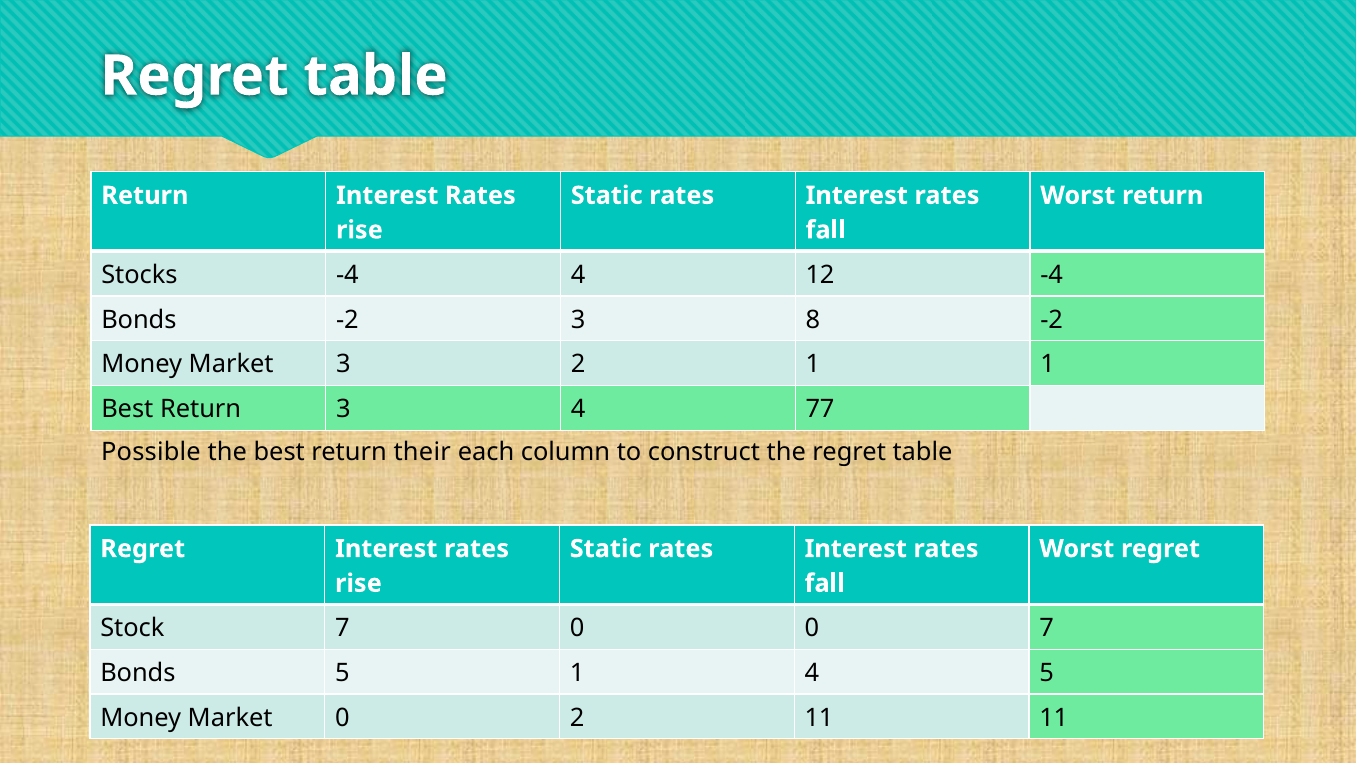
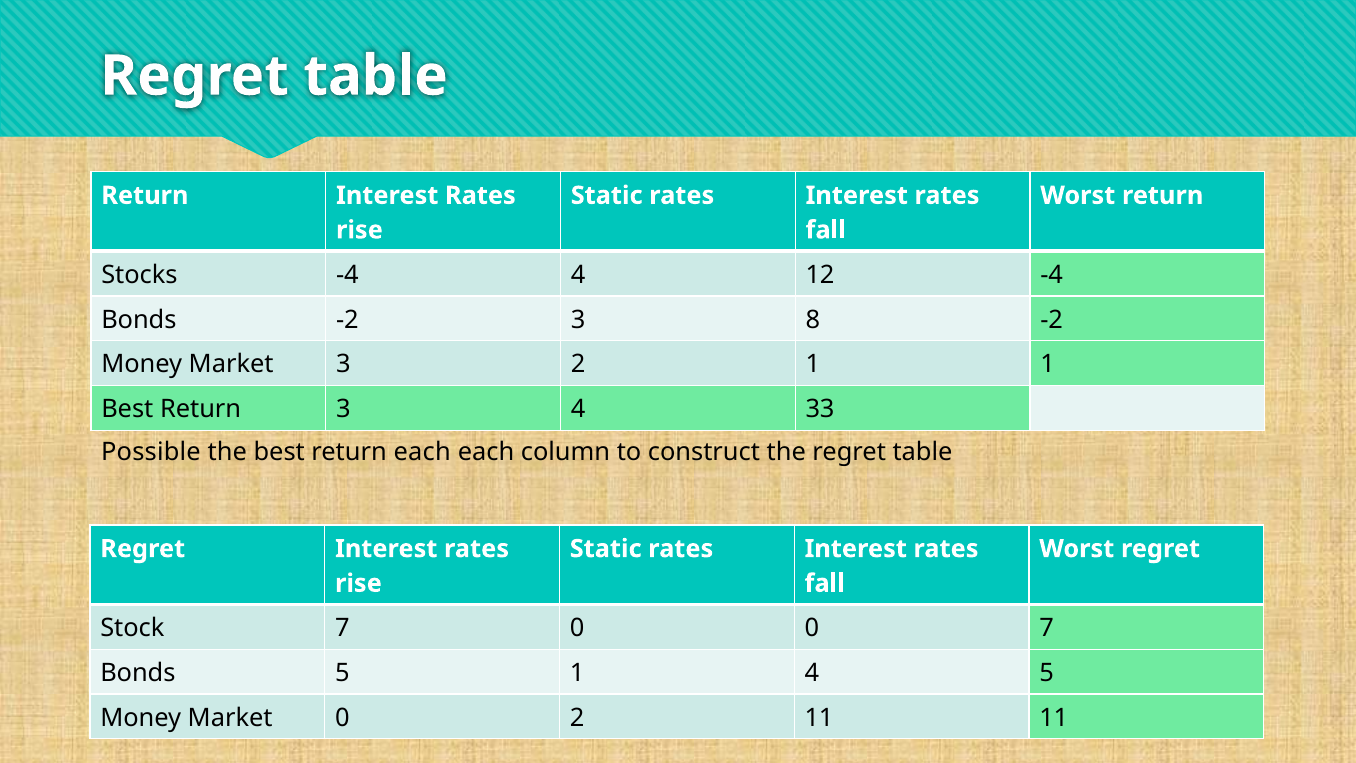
77: 77 -> 33
return their: their -> each
